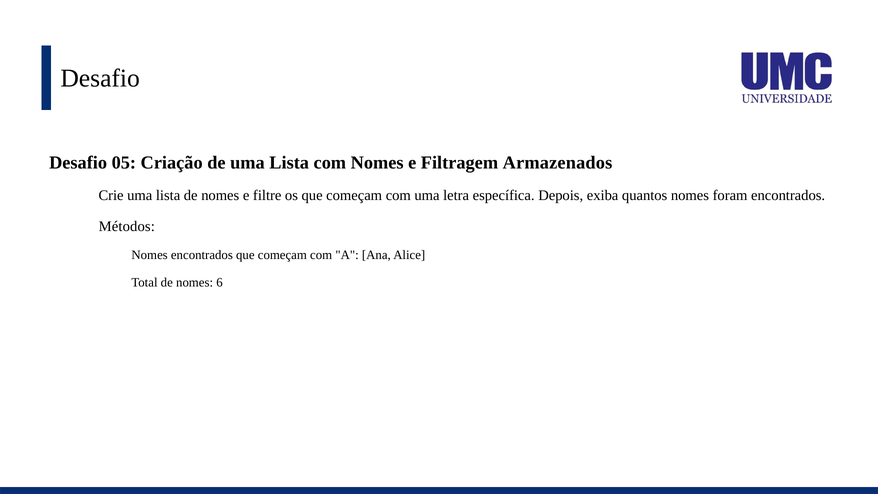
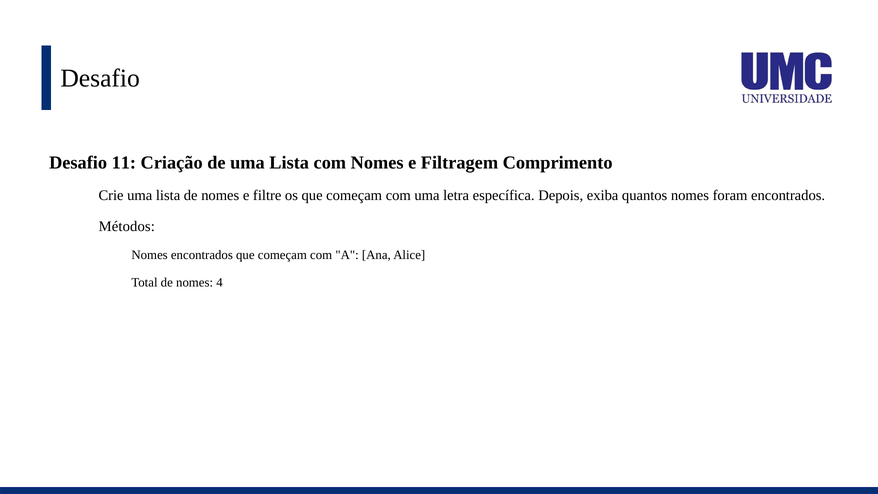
05: 05 -> 11
Armazenados: Armazenados -> Comprimento
6: 6 -> 4
